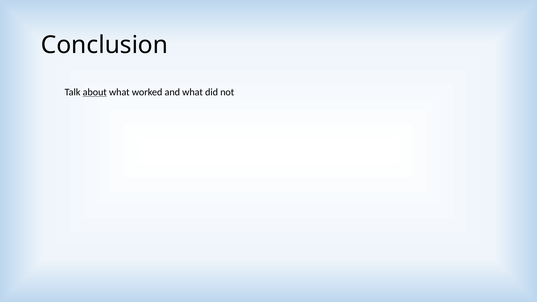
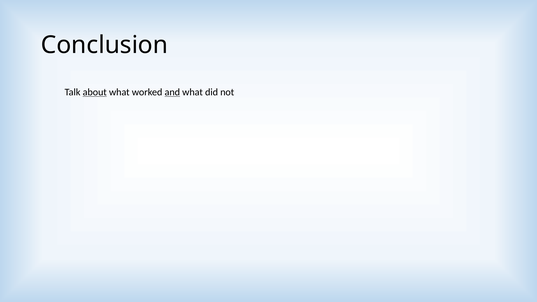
and underline: none -> present
